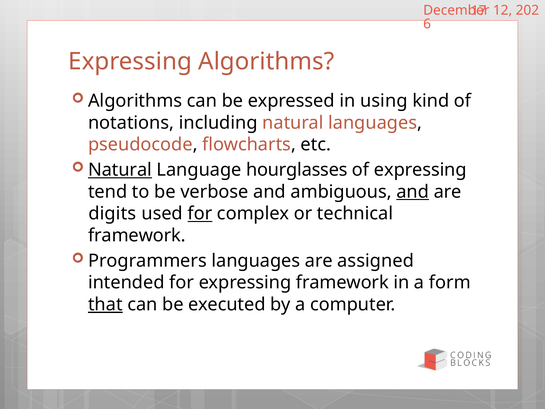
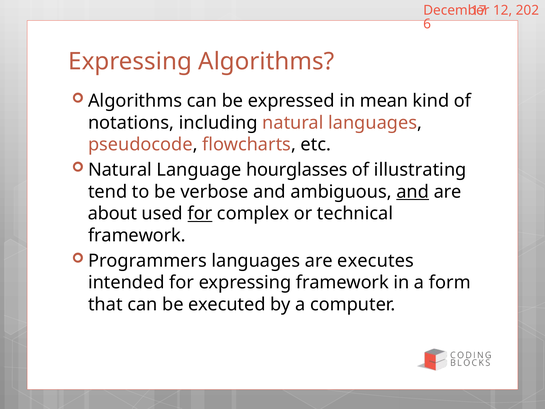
using: using -> mean
Natural at (120, 170) underline: present -> none
of expressing: expressing -> illustrating
digits: digits -> about
assigned: assigned -> executes
that underline: present -> none
